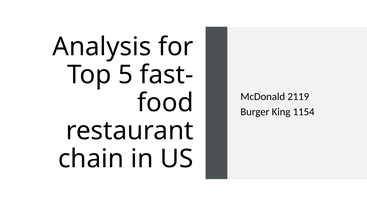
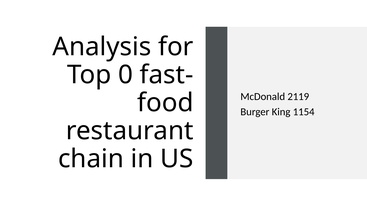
5: 5 -> 0
